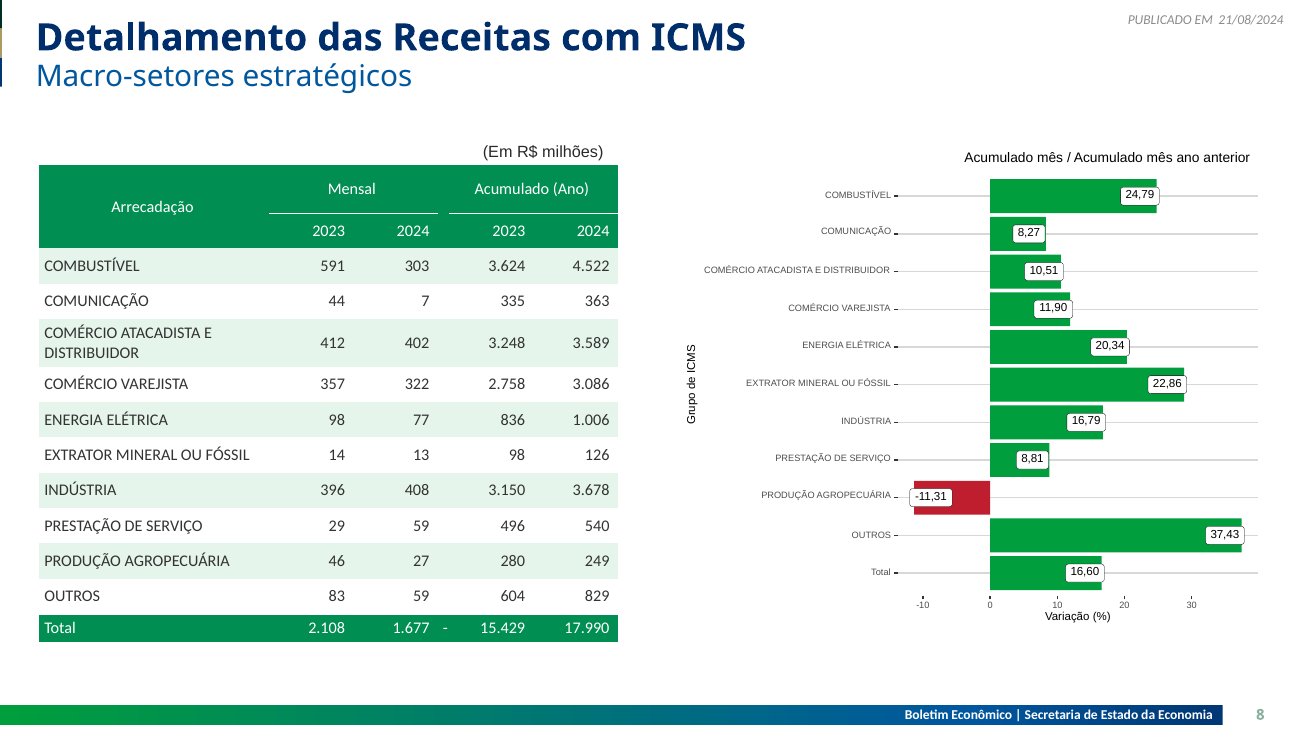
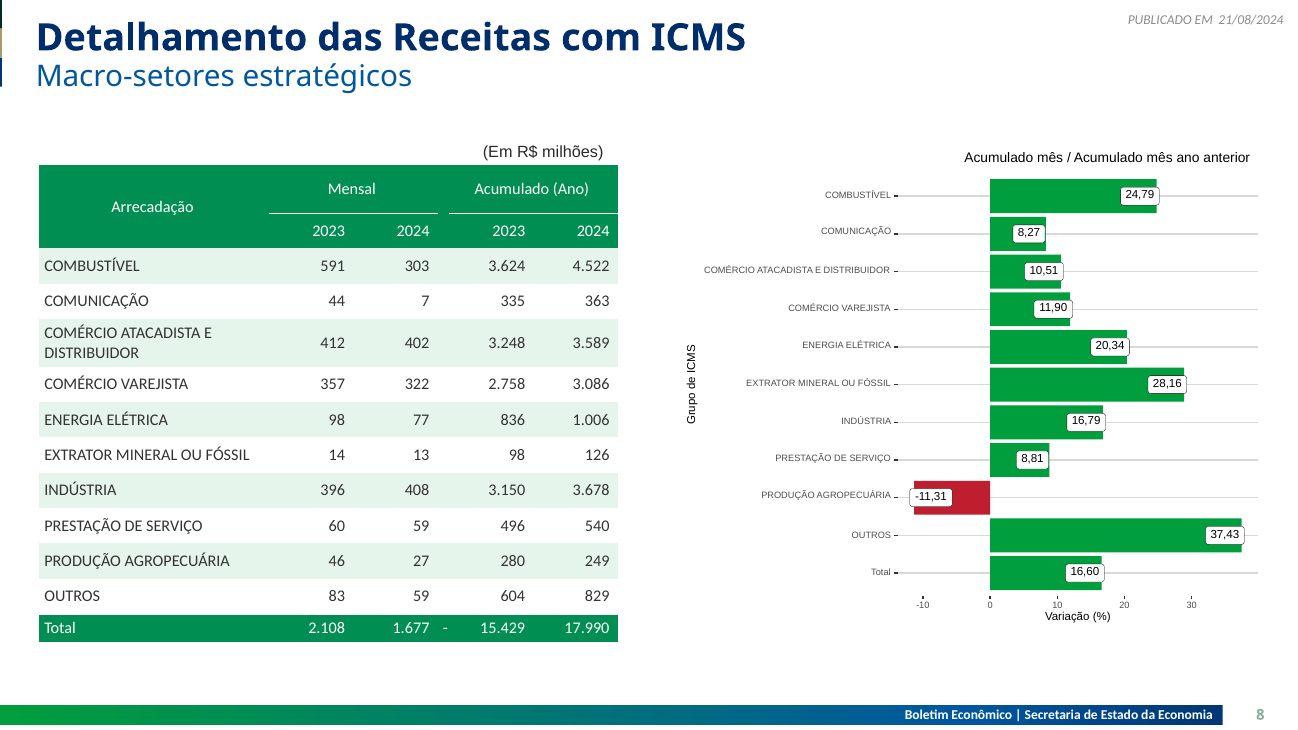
22,86: 22,86 -> 28,16
29: 29 -> 60
